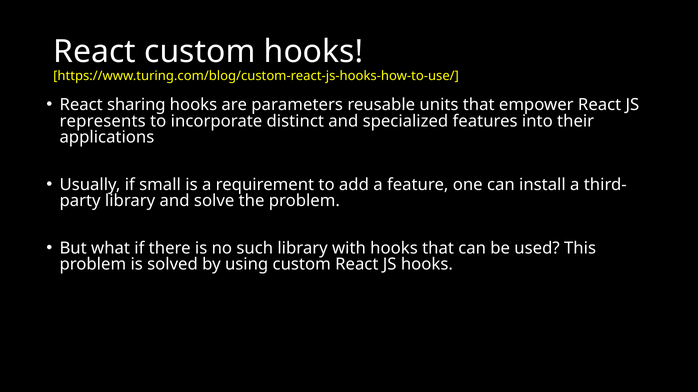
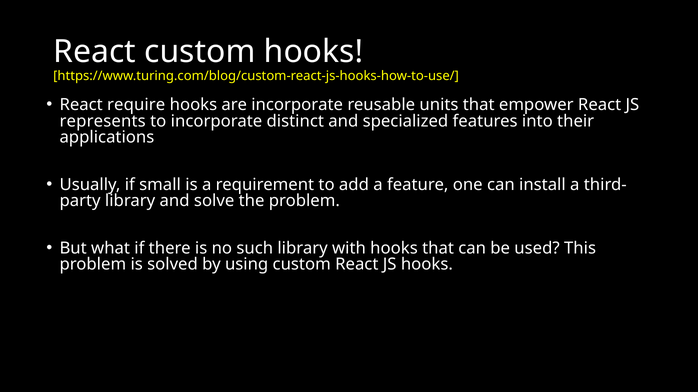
sharing: sharing -> require
are parameters: parameters -> incorporate
